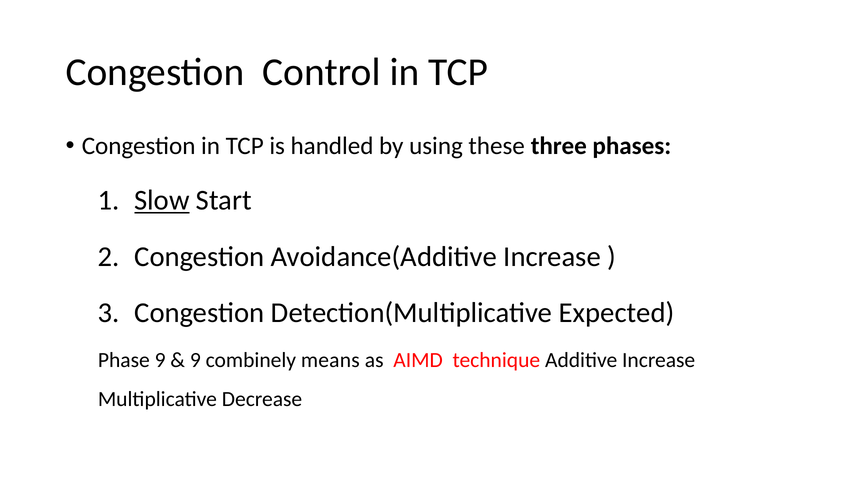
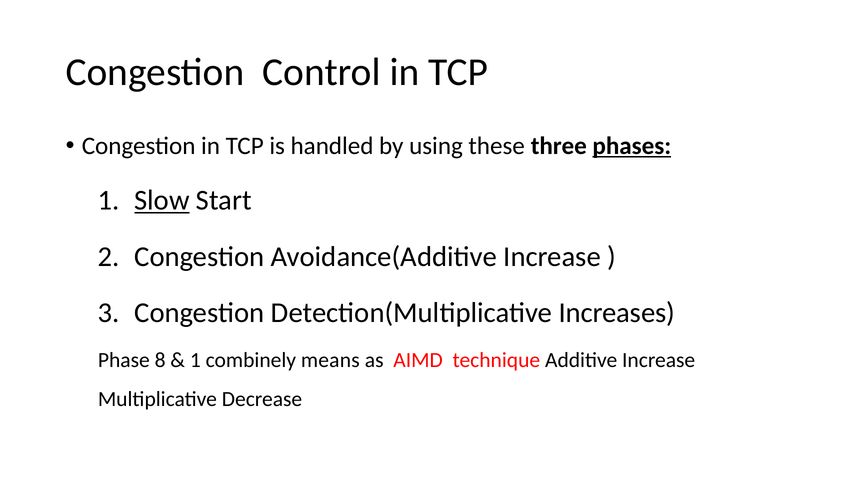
phases underline: none -> present
Expected: Expected -> Increases
Phase 9: 9 -> 8
9 at (195, 360): 9 -> 1
